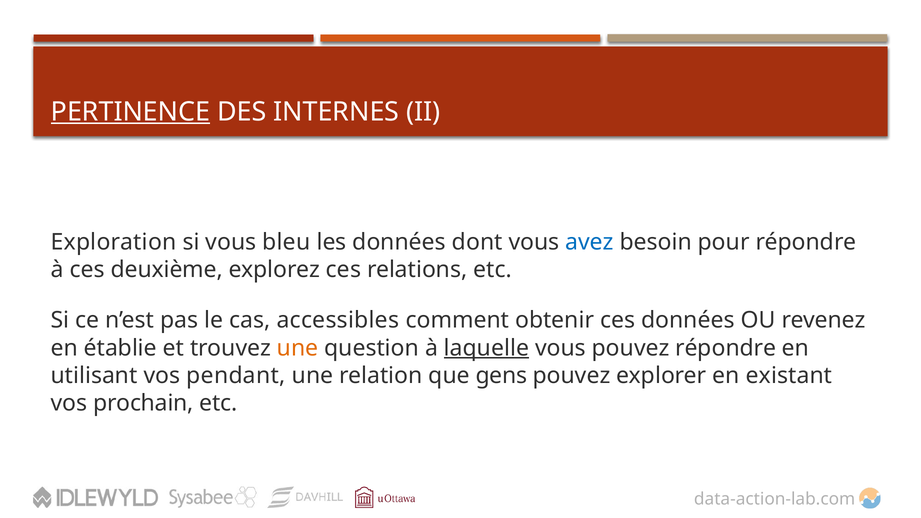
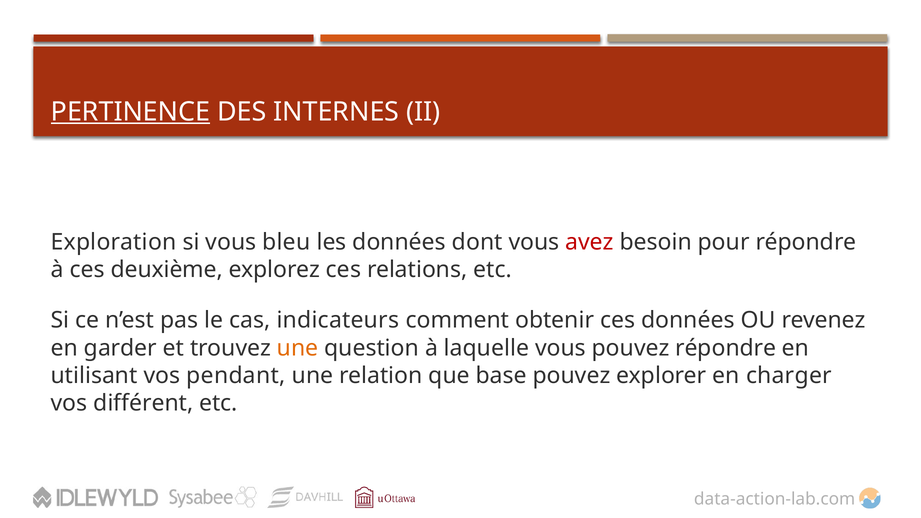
avez colour: blue -> red
accessibles: accessibles -> indicateurs
établie: établie -> garder
laquelle underline: present -> none
gens: gens -> base
existant: existant -> charger
prochain: prochain -> différent
